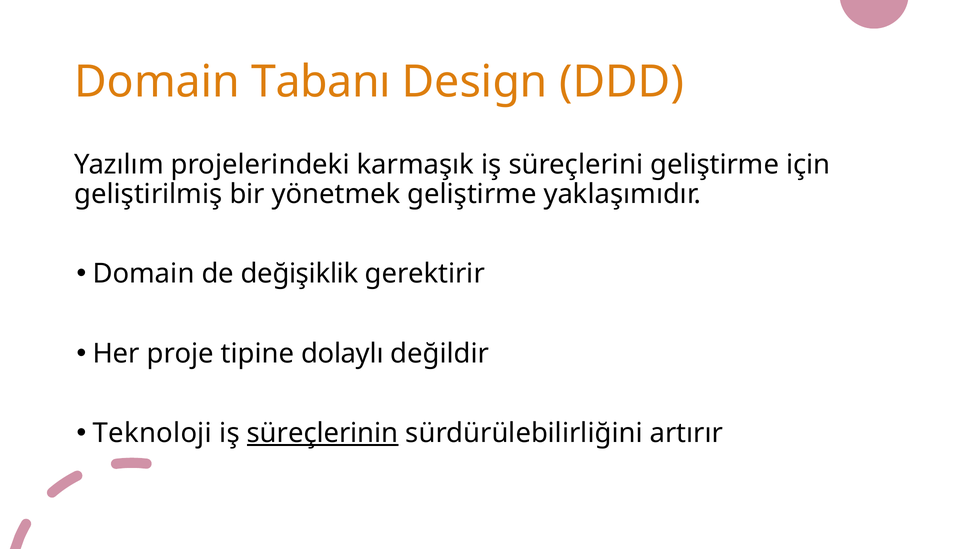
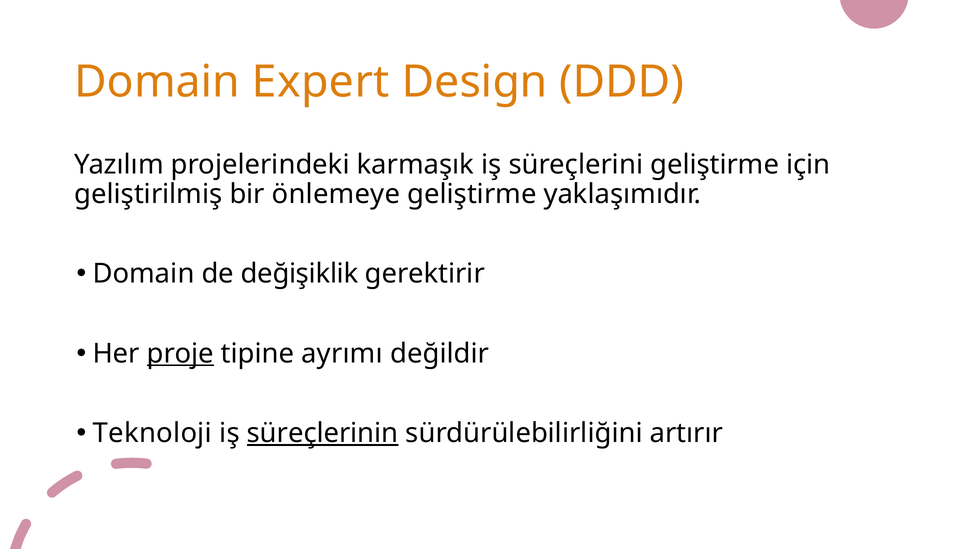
Tabanı: Tabanı -> Expert
yönetmek: yönetmek -> önlemeye
proje underline: none -> present
dolaylı: dolaylı -> ayrımı
